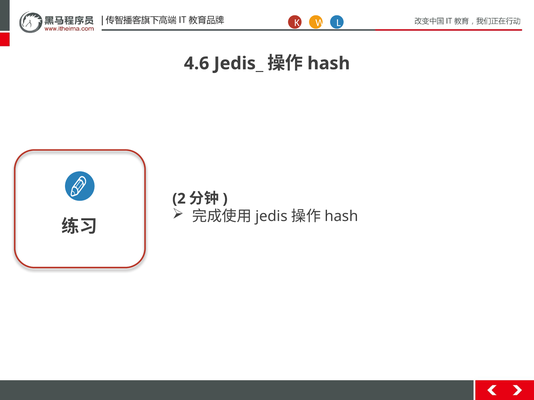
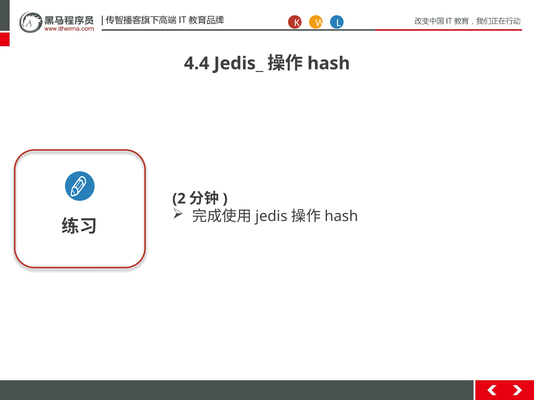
4.6: 4.6 -> 4.4
